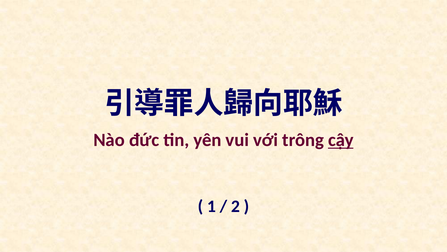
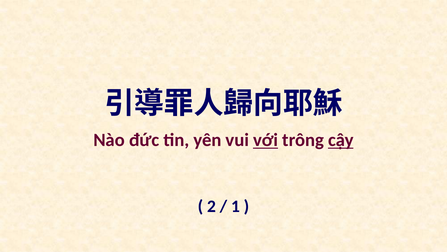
với underline: none -> present
1: 1 -> 2
2: 2 -> 1
